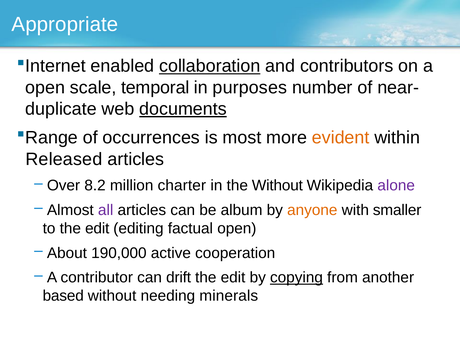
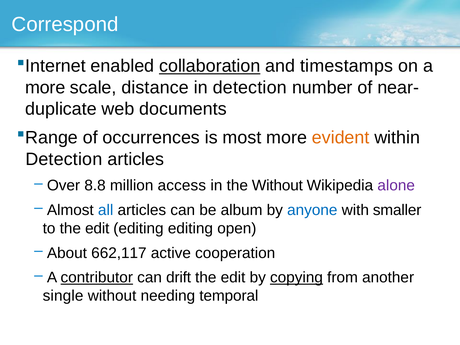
Appropriate: Appropriate -> Correspond
contributors: contributors -> timestamps
open at (45, 87): open -> more
temporal: temporal -> distance
in purposes: purposes -> detection
documents underline: present -> none
Released at (64, 159): Released -> Detection
8.2: 8.2 -> 8.8
charter: charter -> access
all at (106, 210) colour: purple -> blue
anyone colour: orange -> blue
editing factual: factual -> editing
190,000: 190,000 -> 662,117
contributor underline: none -> present
based: based -> single
minerals: minerals -> temporal
